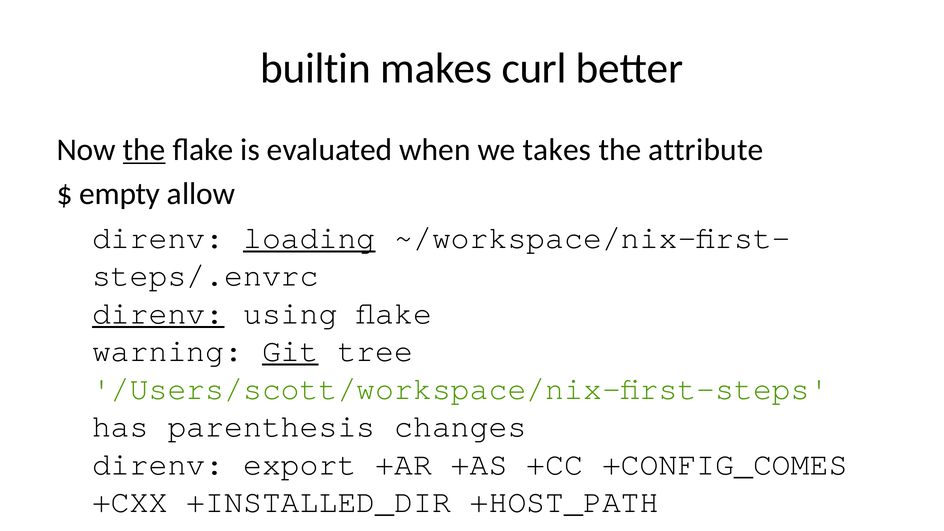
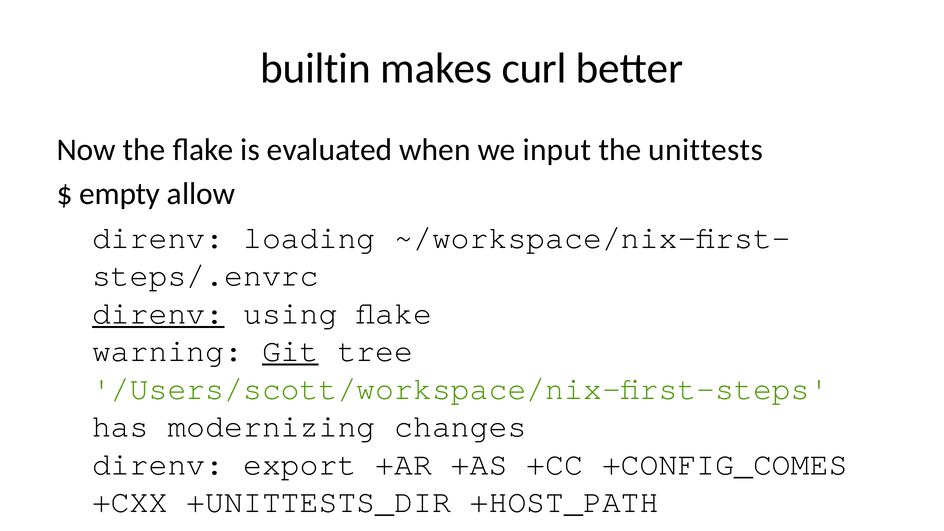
the at (144, 150) underline: present -> none
takes: takes -> input
attribute: attribute -> unittests
loading underline: present -> none
parenthesis: parenthesis -> modernizing
+INSTALLED_DIR: +INSTALLED_DIR -> +UNITTESTS_DIR
